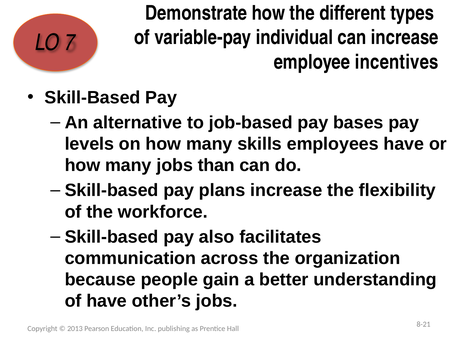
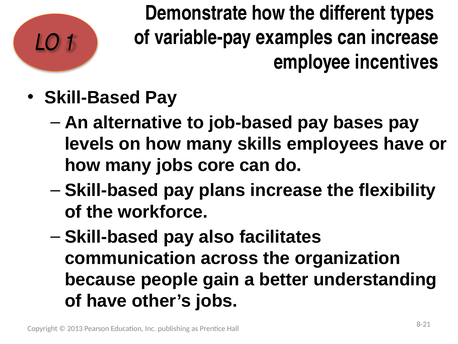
individual: individual -> examples
7: 7 -> 1
than: than -> core
